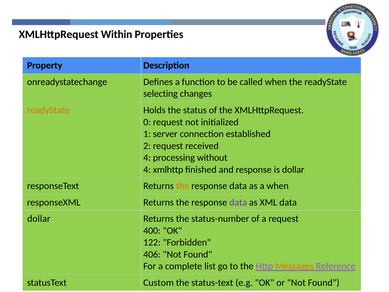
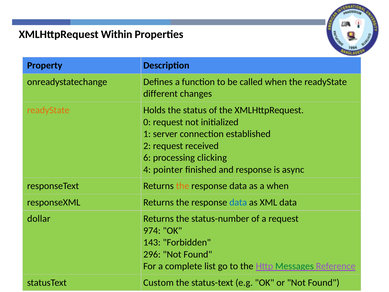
selecting: selecting -> different
4 at (147, 158): 4 -> 6
without: without -> clicking
xmlhttp: xmlhttp -> pointer
is dollar: dollar -> async
data at (238, 202) colour: purple -> blue
400: 400 -> 974
122: 122 -> 143
406: 406 -> 296
Messages colour: orange -> green
